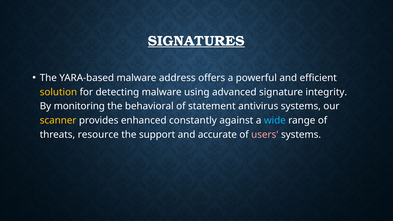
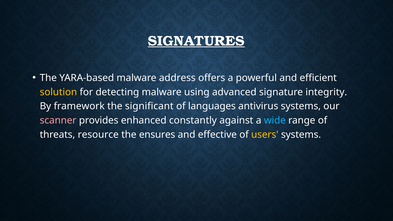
monitoring: monitoring -> framework
behavioral: behavioral -> significant
statement: statement -> languages
scanner colour: yellow -> pink
support: support -> ensures
accurate: accurate -> effective
users colour: pink -> yellow
